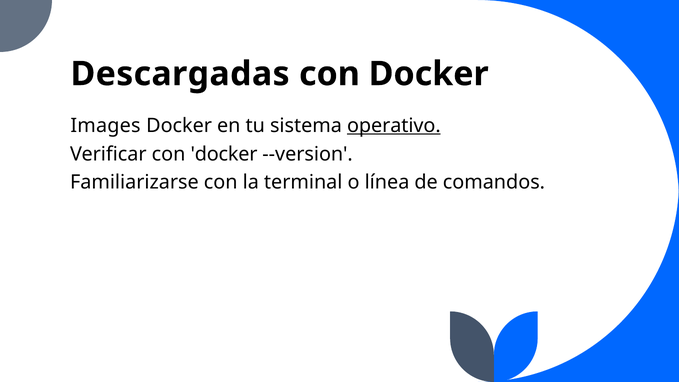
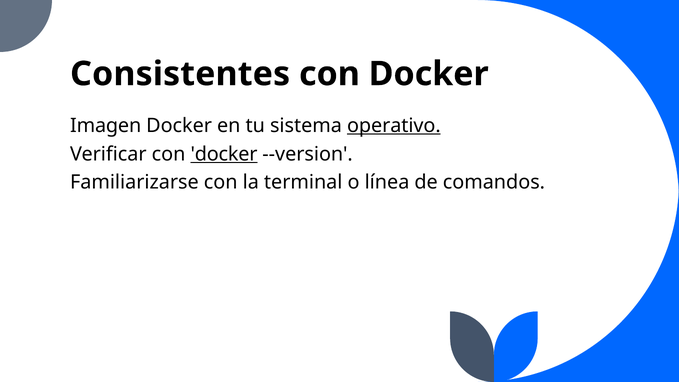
Descargadas: Descargadas -> Consistentes
Images: Images -> Imagen
docker at (224, 154) underline: none -> present
